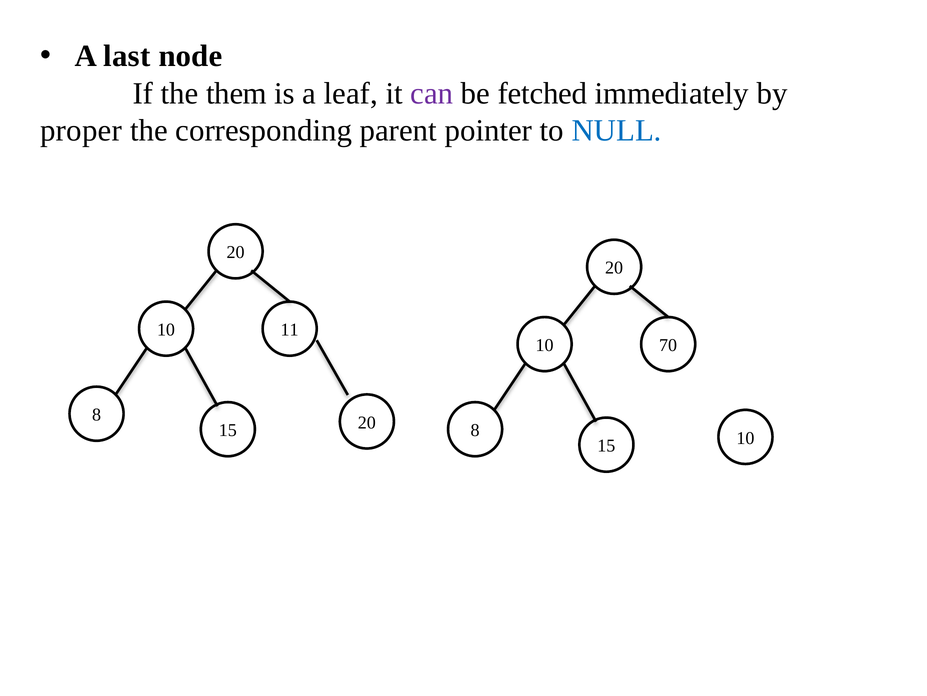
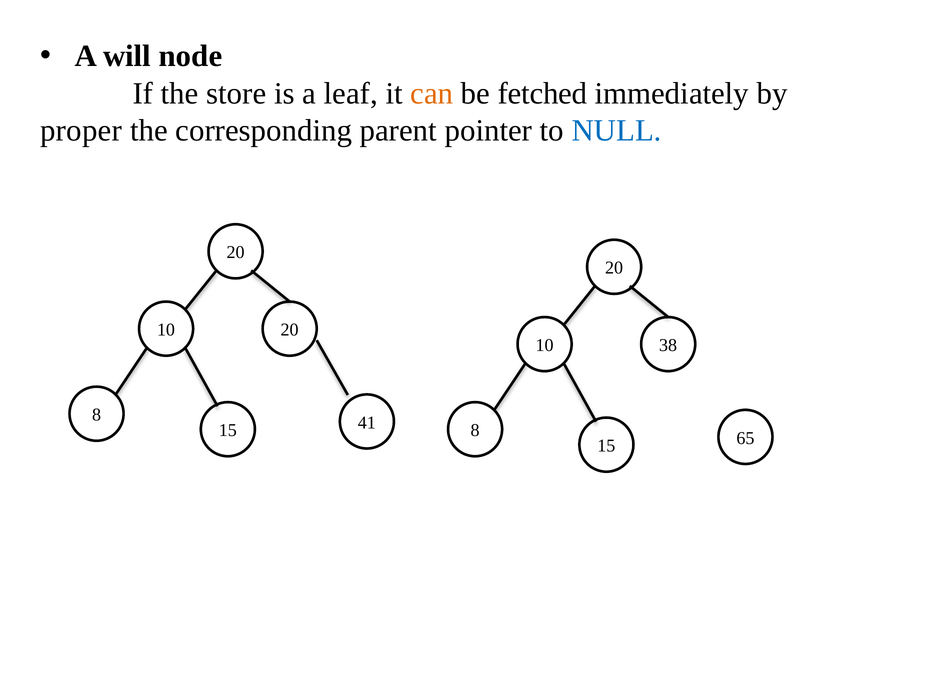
last: last -> will
them: them -> store
can colour: purple -> orange
10 11: 11 -> 20
70: 70 -> 38
15 20: 20 -> 41
15 10: 10 -> 65
